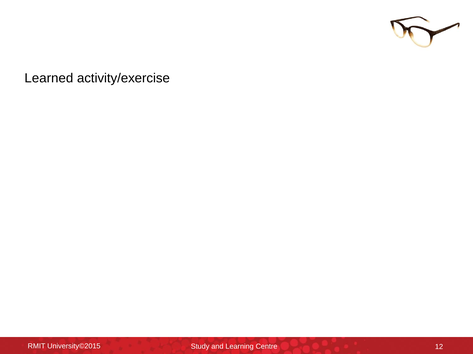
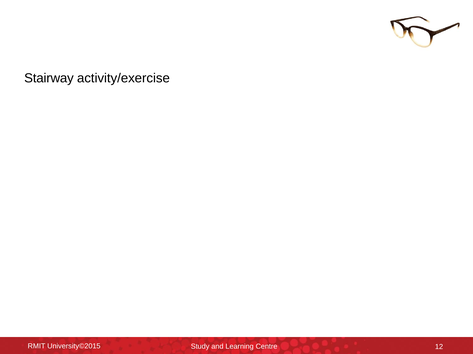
Learned: Learned -> Stairway
